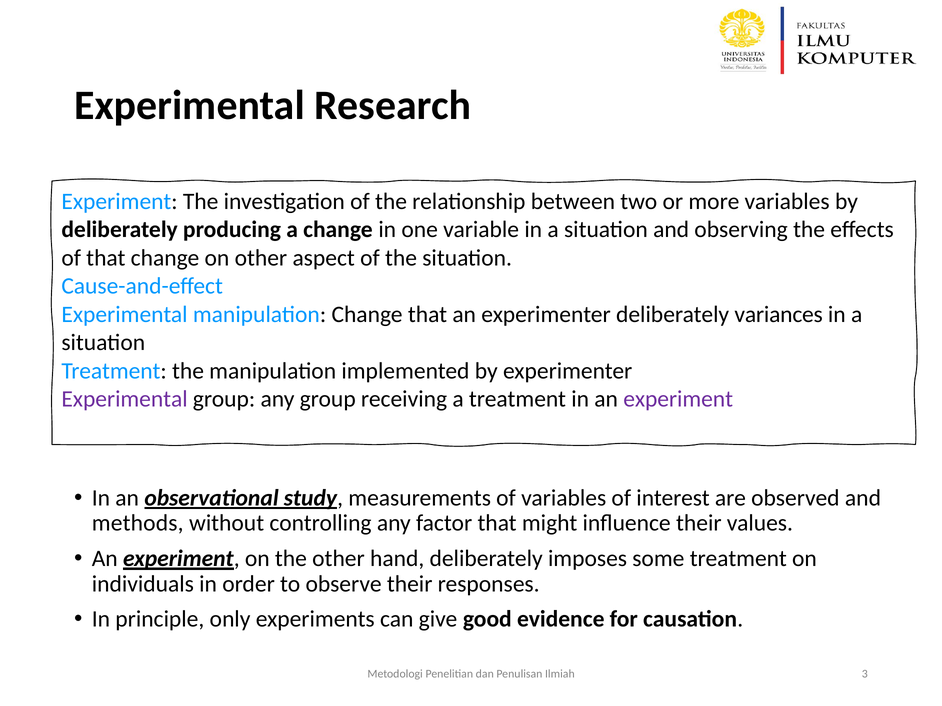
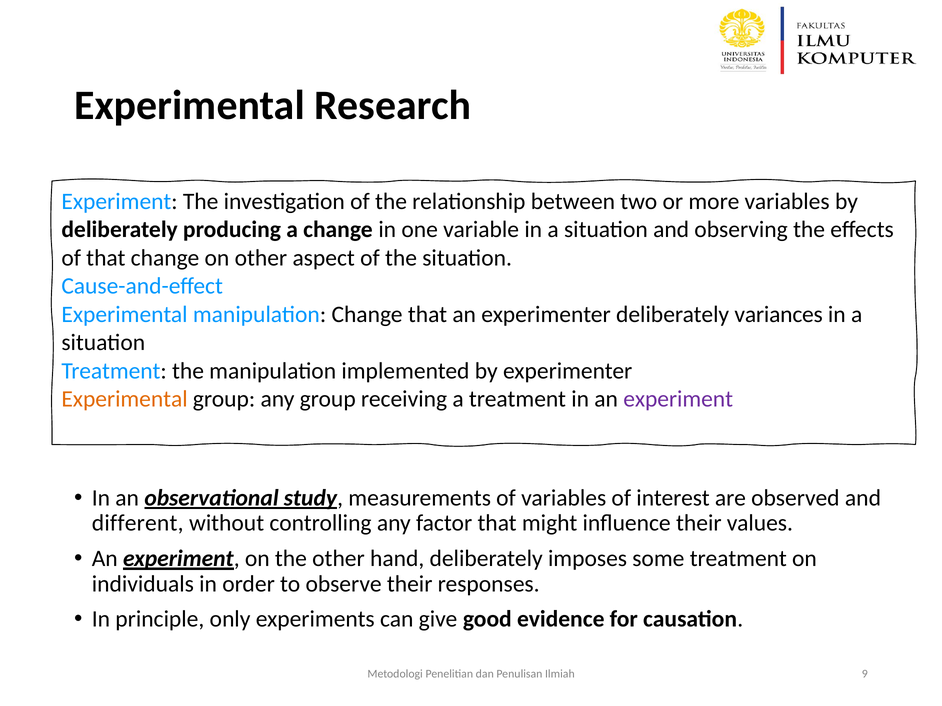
Experimental at (125, 399) colour: purple -> orange
methods: methods -> different
3: 3 -> 9
